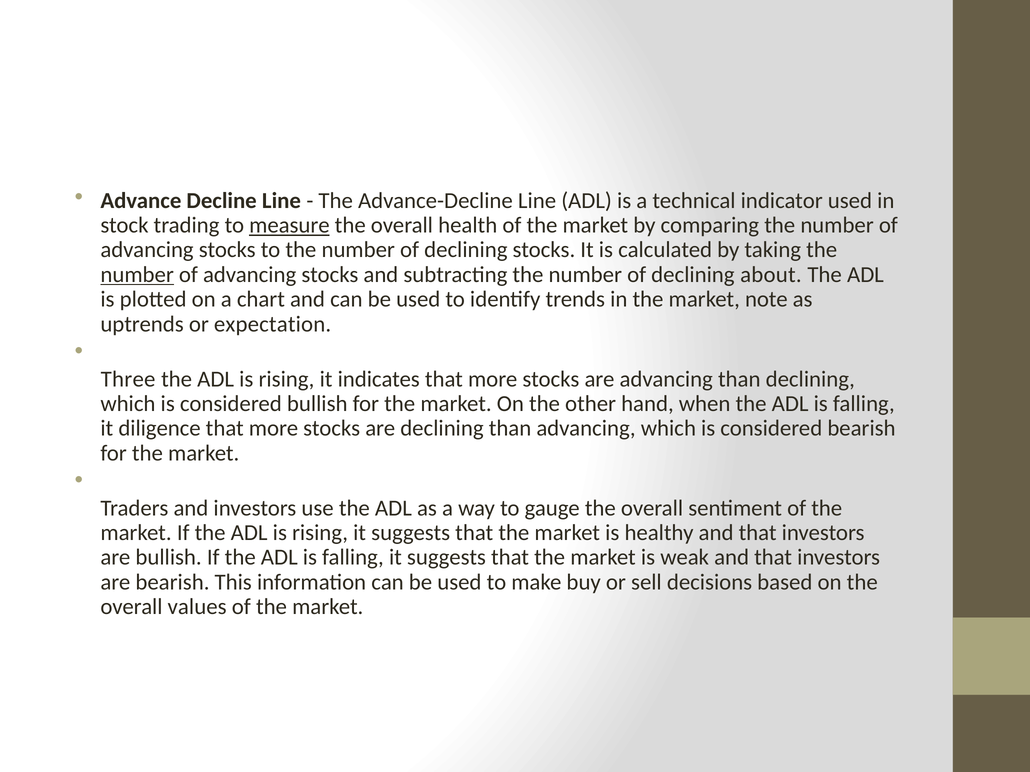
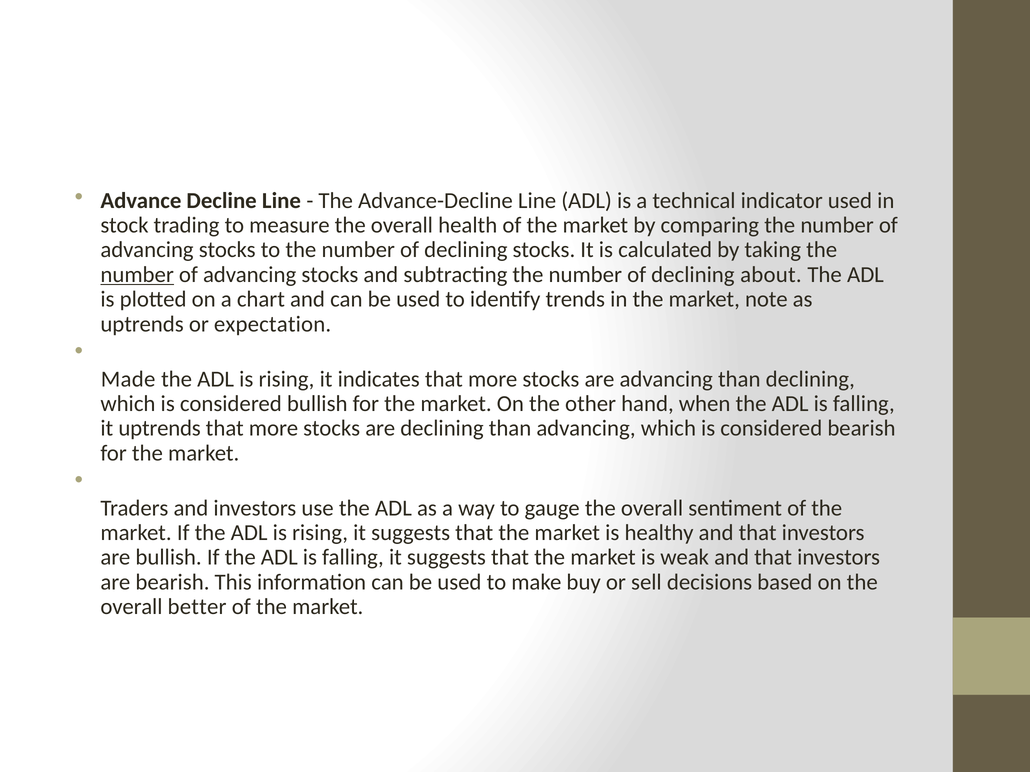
measure underline: present -> none
Three: Three -> Made
it diligence: diligence -> uptrends
values: values -> better
